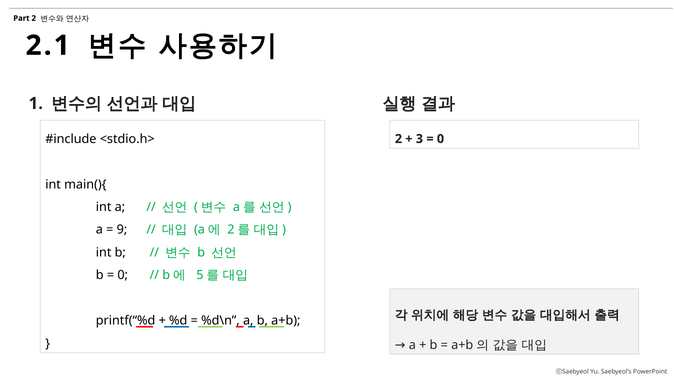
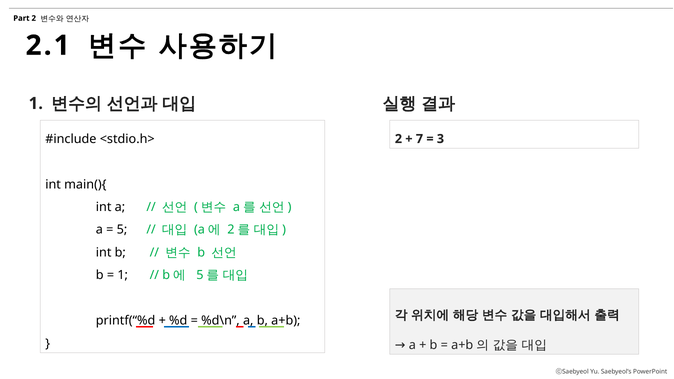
3: 3 -> 7
0 at (440, 139): 0 -> 3
9: 9 -> 5
0 at (123, 275): 0 -> 1
